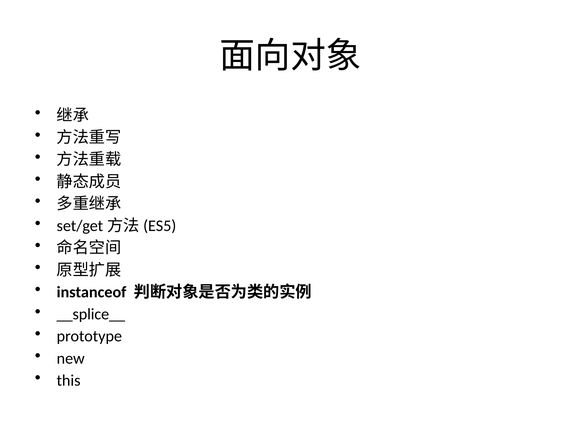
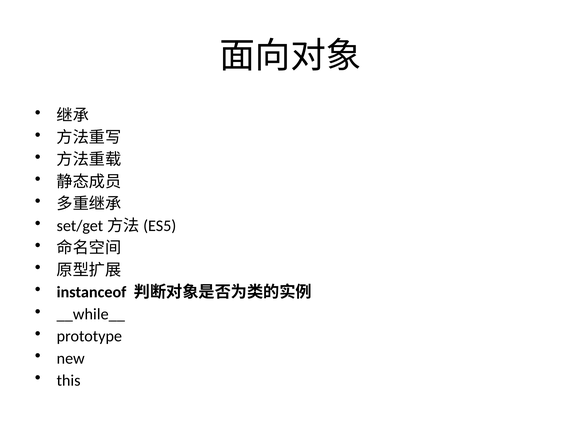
__splice__: __splice__ -> __while__
